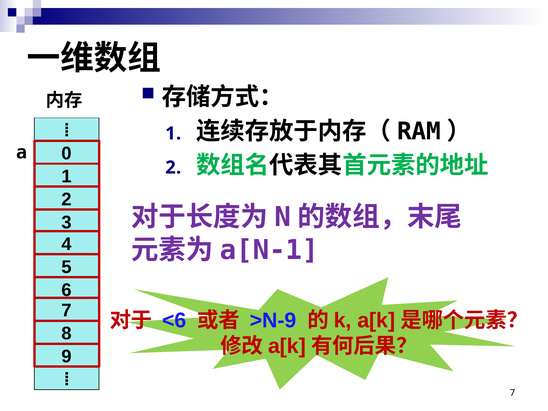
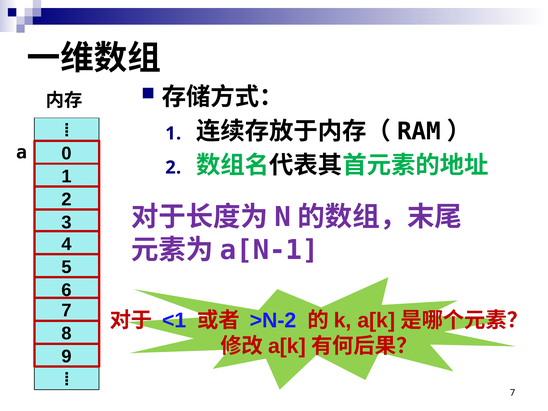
<6: <6 -> <1
>N-9: >N-9 -> >N-2
